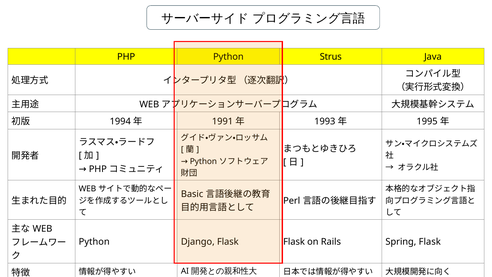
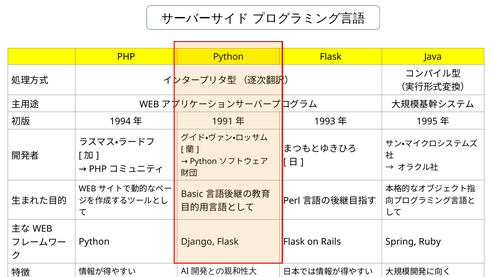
Strus at (331, 57): Strus -> Flask
Spring Flask: Flask -> Ruby
